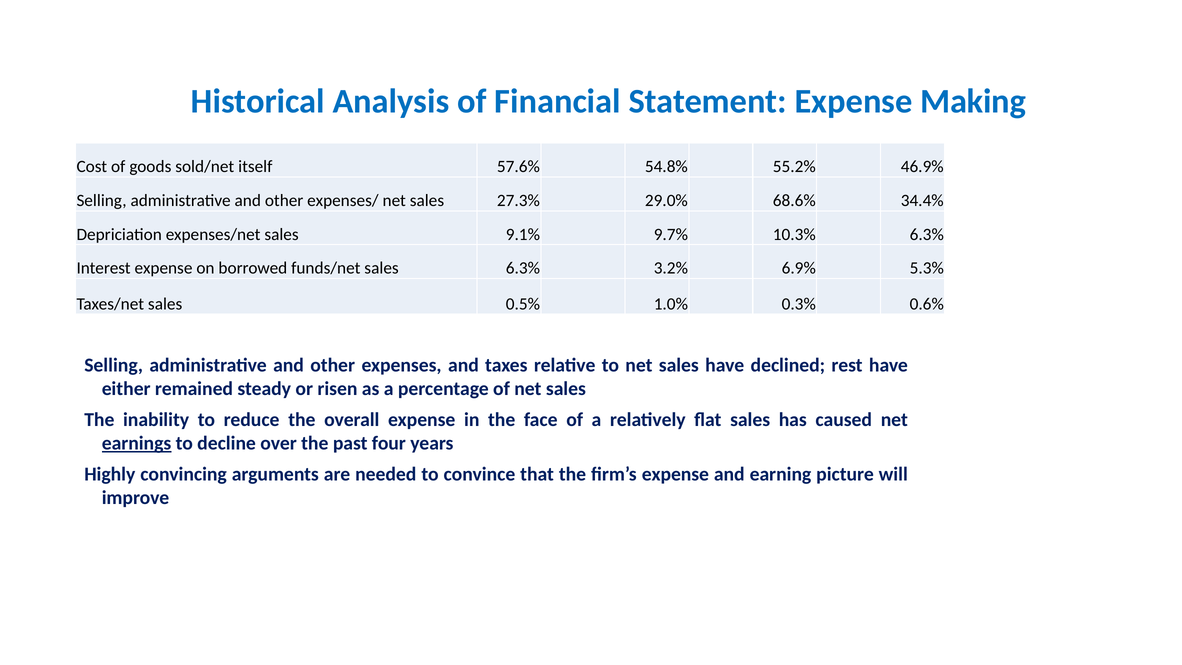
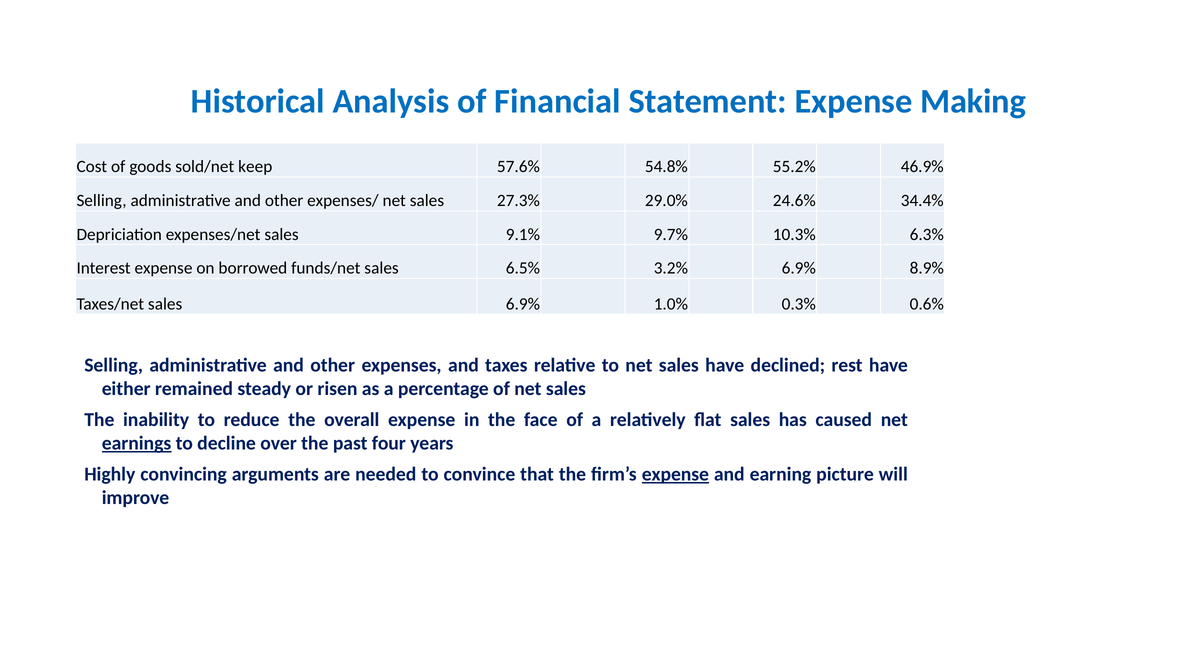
itself: itself -> keep
68.6%: 68.6% -> 24.6%
sales 6.3%: 6.3% -> 6.5%
5.3%: 5.3% -> 8.9%
sales 0.5%: 0.5% -> 6.9%
expense at (675, 474) underline: none -> present
